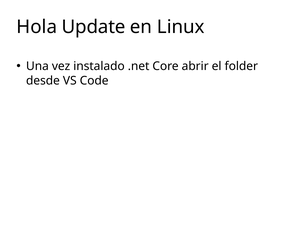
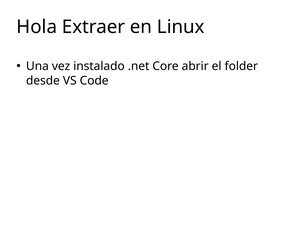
Update: Update -> Extraer
